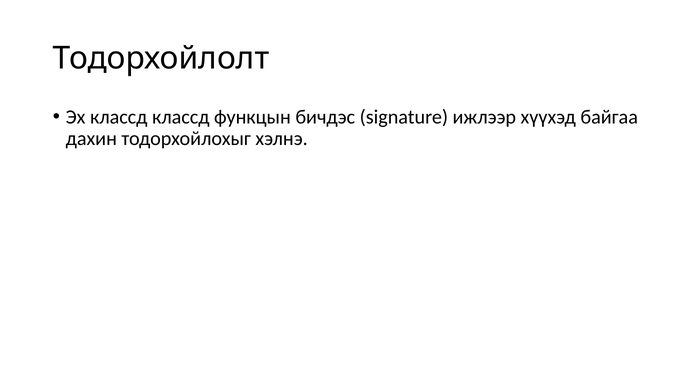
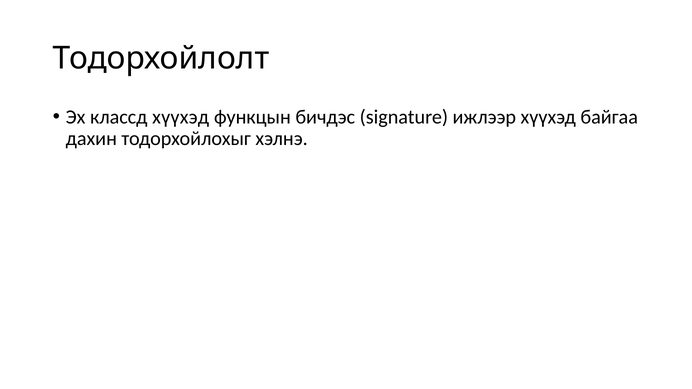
классд классд: классд -> хүүхэд
